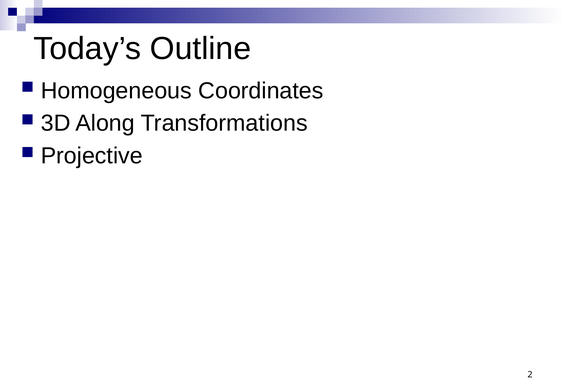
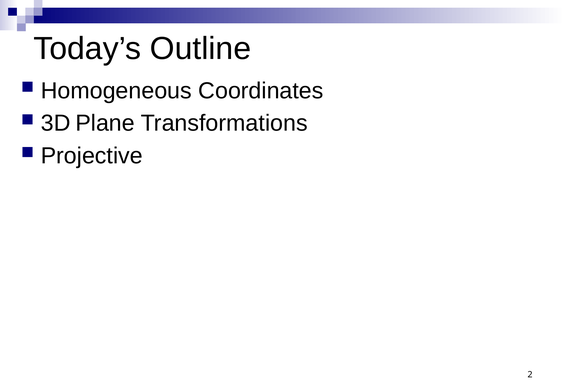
Along: Along -> Plane
